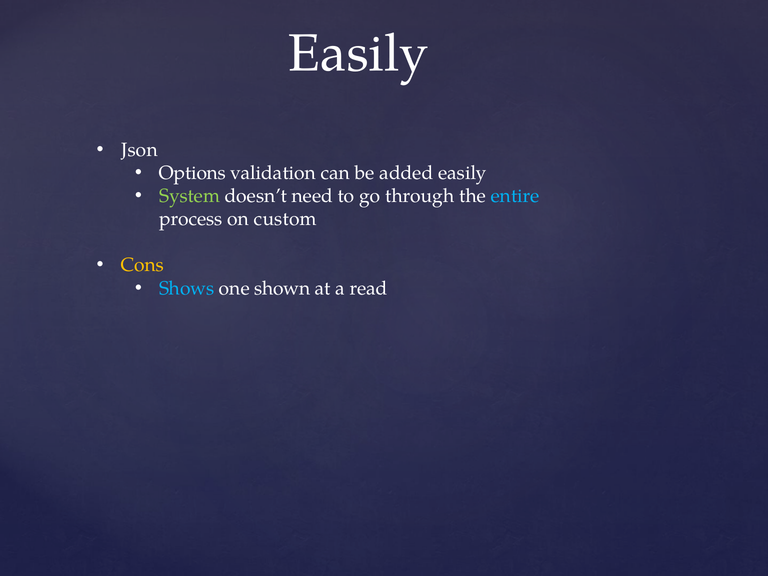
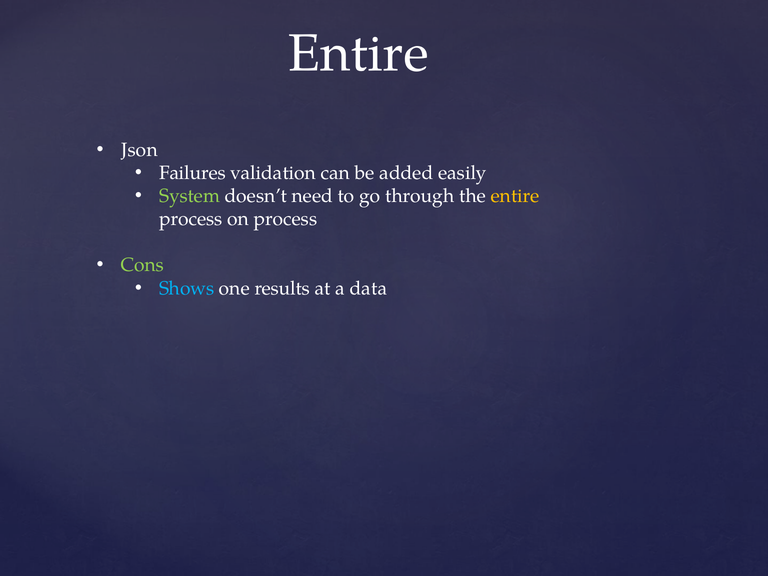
Easily at (358, 53): Easily -> Entire
Options: Options -> Failures
entire at (515, 196) colour: light blue -> yellow
on custom: custom -> process
Cons colour: yellow -> light green
shown: shown -> results
read: read -> data
